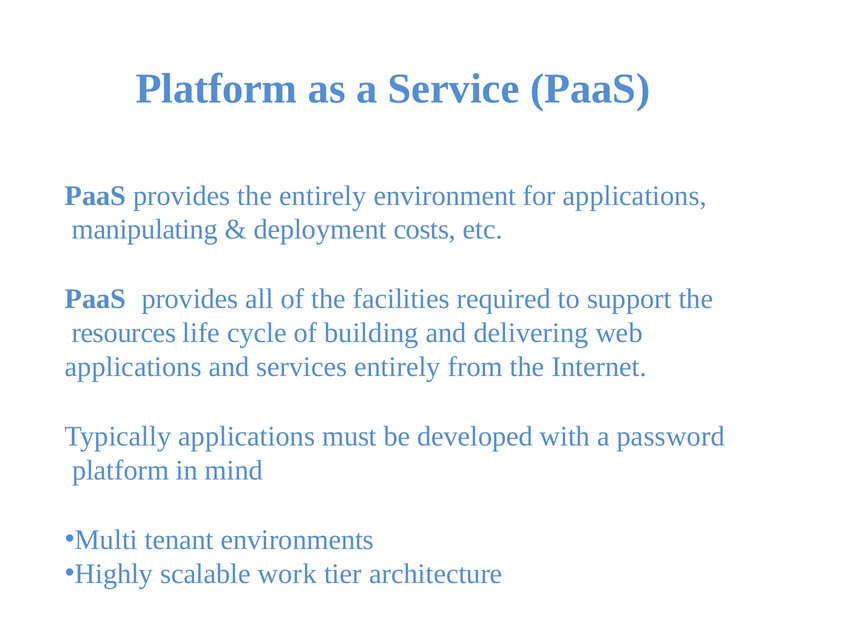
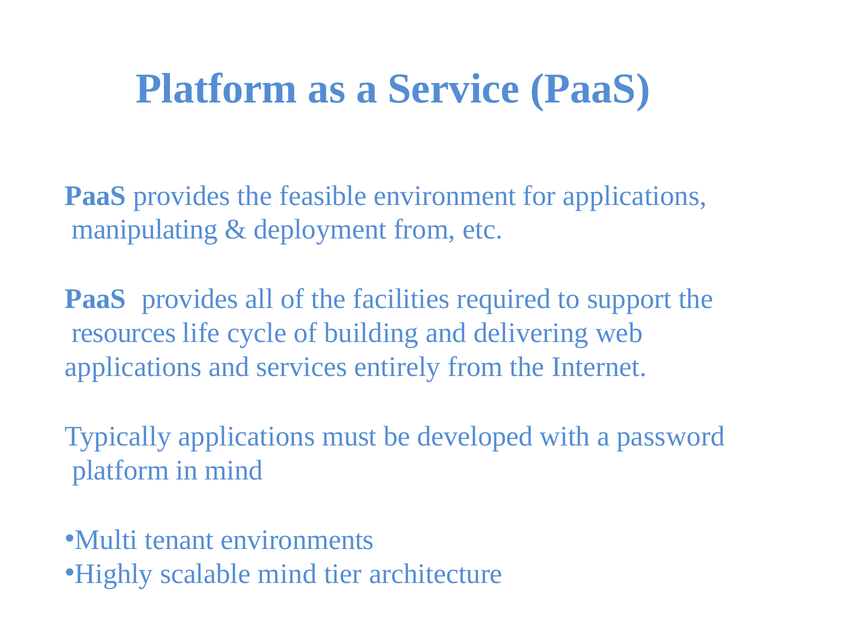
the entirely: entirely -> feasible
deployment costs: costs -> from
scalable work: work -> mind
